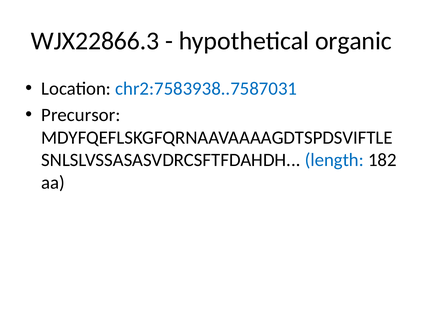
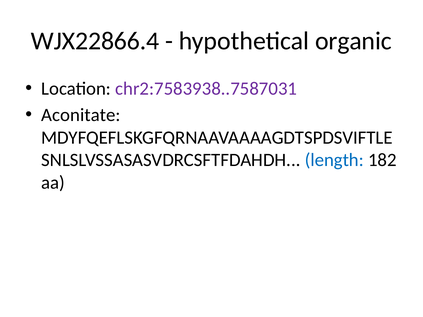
WJX22866.3: WJX22866.3 -> WJX22866.4
chr2:7583938..7587031 colour: blue -> purple
Precursor: Precursor -> Aconitate
